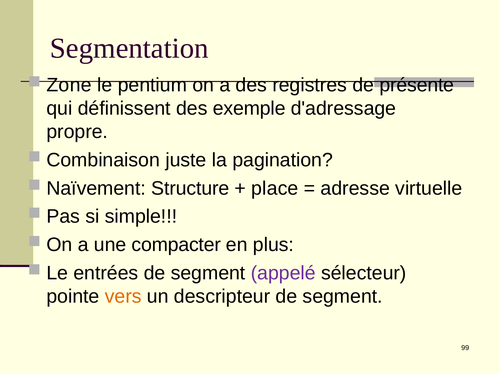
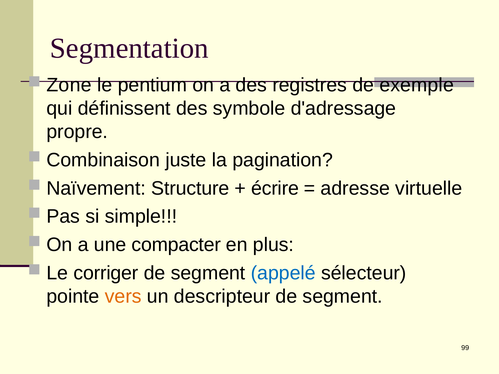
présente: présente -> exemple
exemple: exemple -> symbole
place: place -> écrire
entrées: entrées -> corriger
appelé colour: purple -> blue
